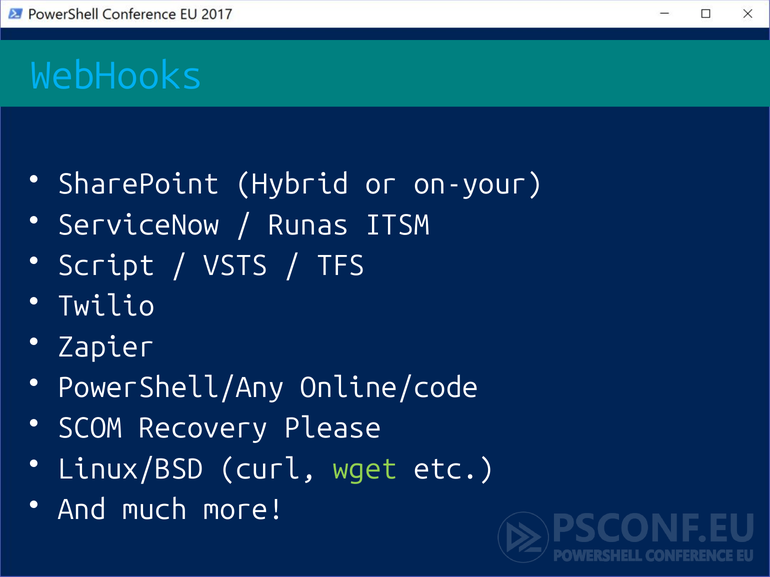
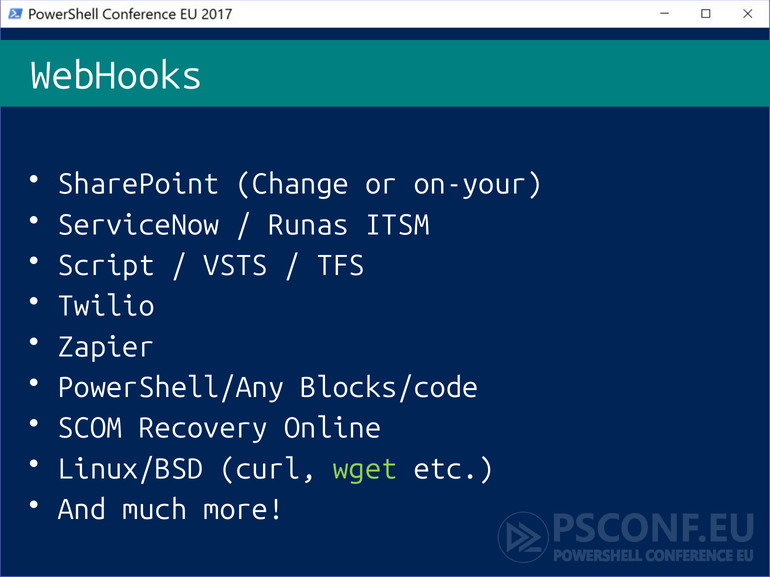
WebHooks colour: light blue -> white
Hybrid: Hybrid -> Change
Online/code: Online/code -> Blocks/code
Please: Please -> Online
